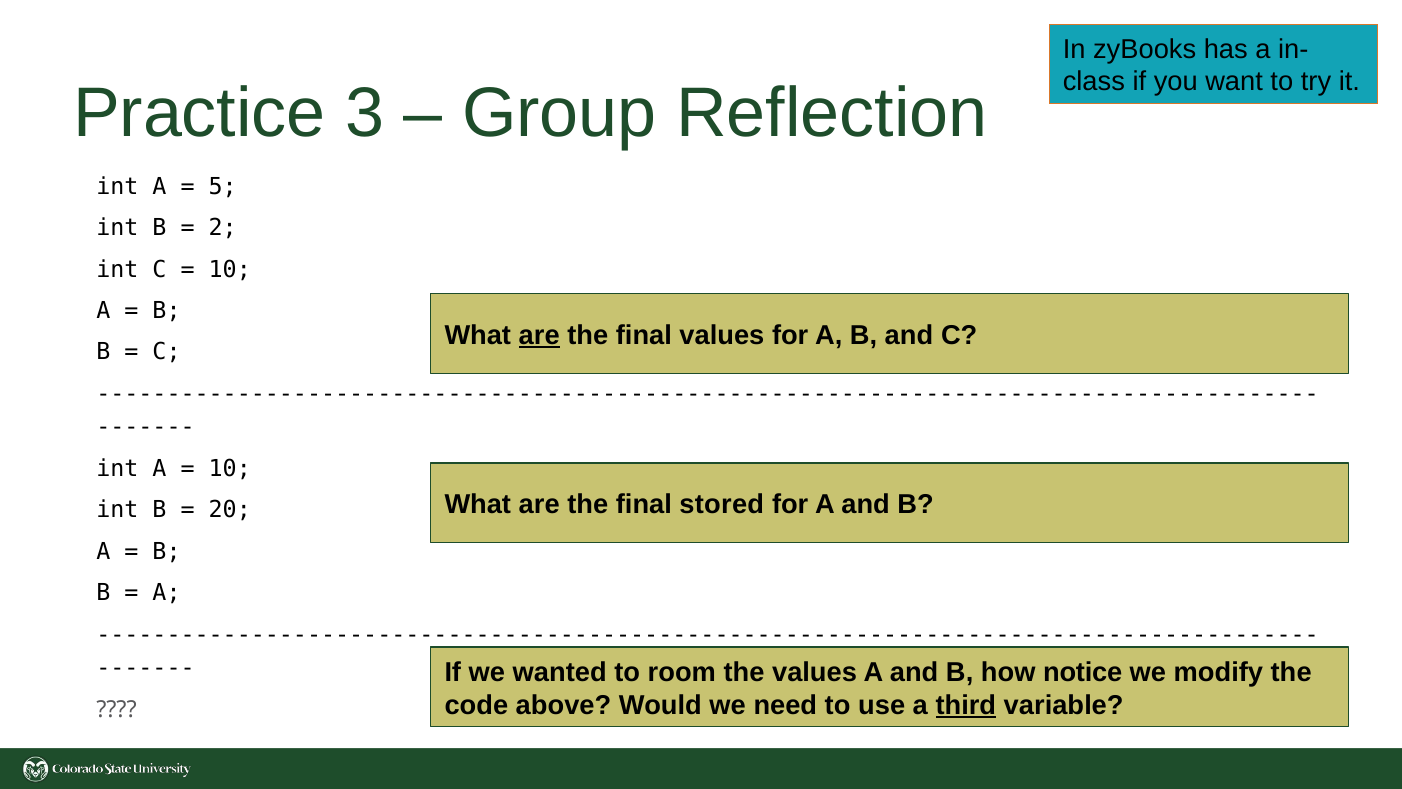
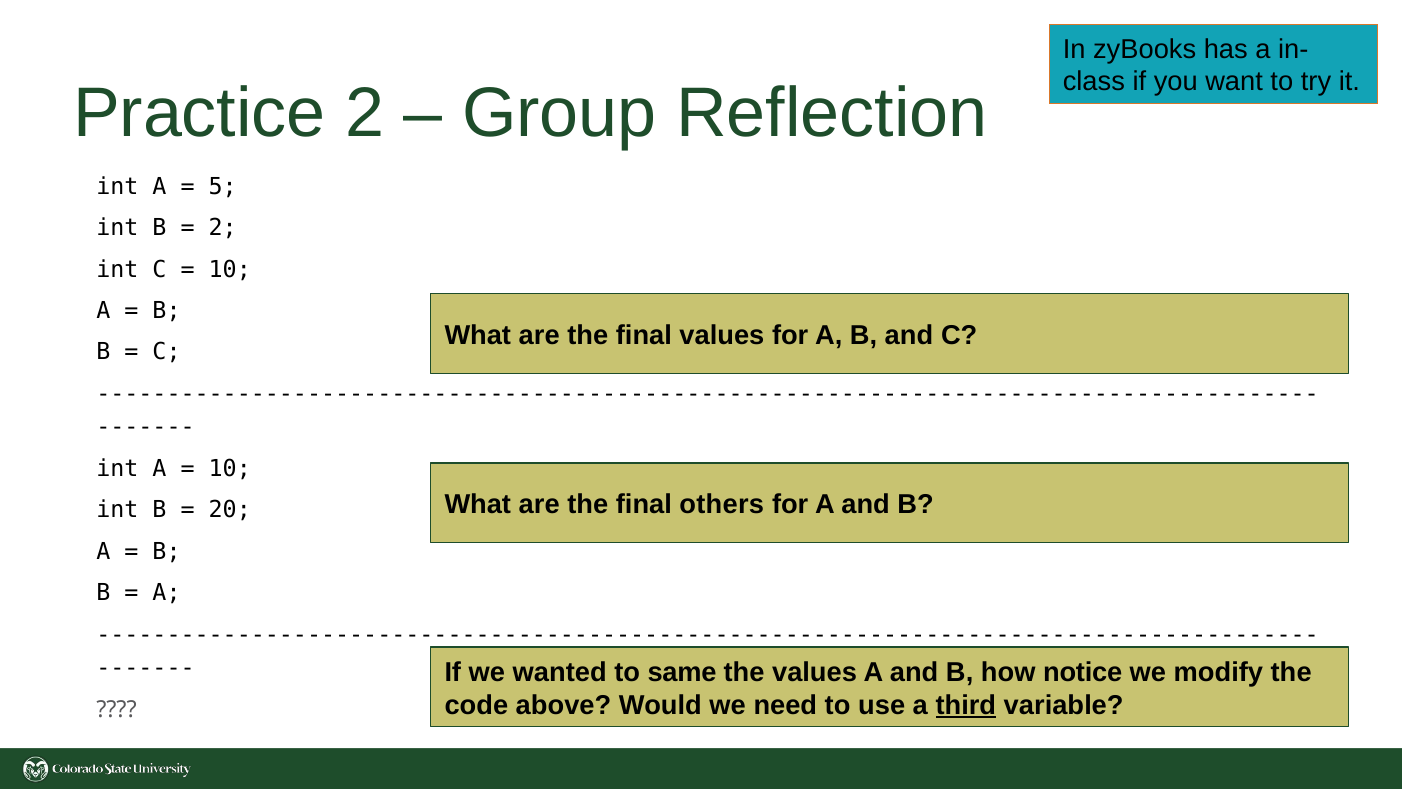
Practice 3: 3 -> 2
are at (539, 335) underline: present -> none
stored: stored -> others
room: room -> same
